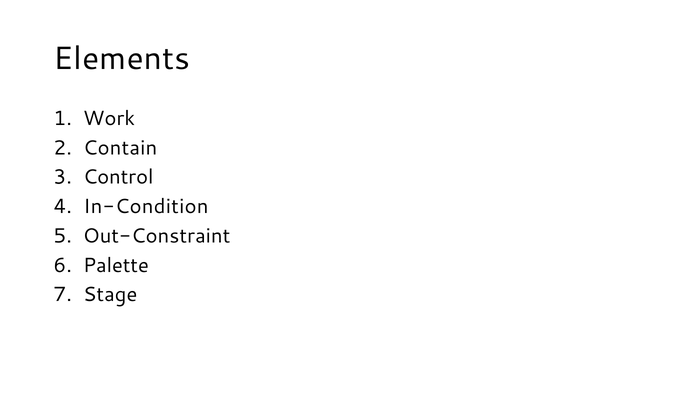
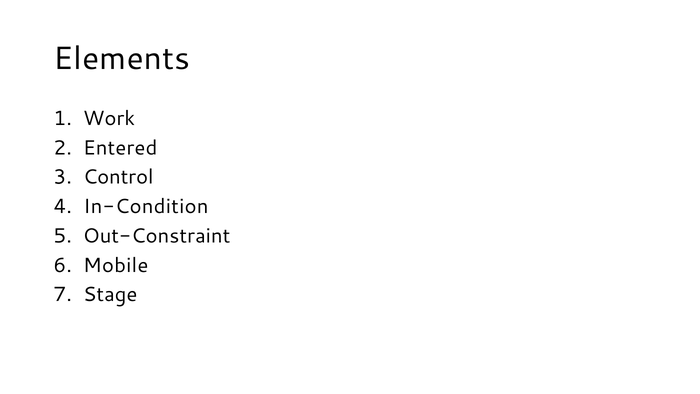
Contain: Contain -> Entered
Palette: Palette -> Mobile
